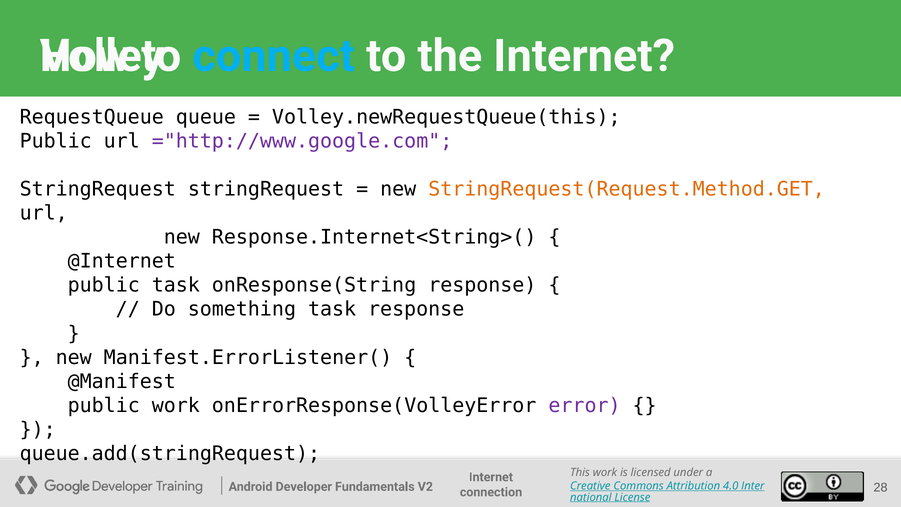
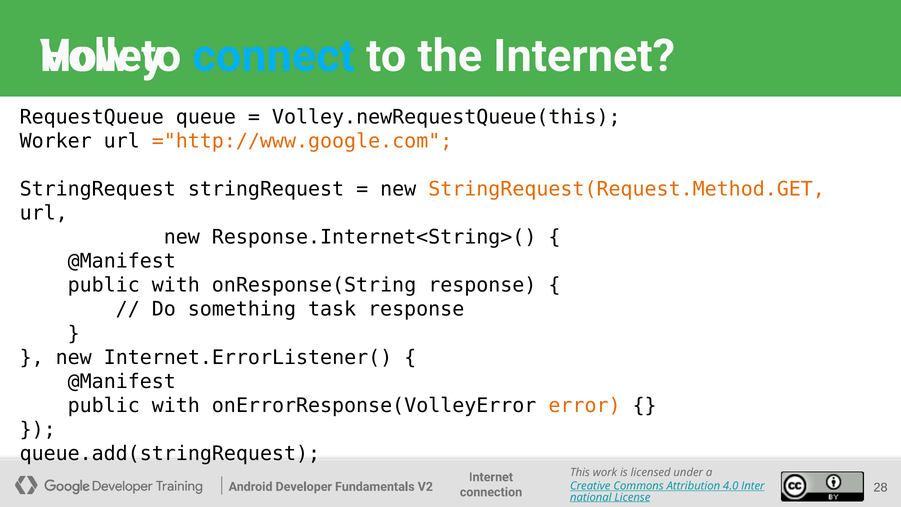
Public at (56, 141): Public -> Worker
="http://www.google.com colour: purple -> orange
@Internet at (122, 261): @Internet -> @Manifest
task at (176, 285): task -> with
Manifest.ErrorListener(: Manifest.ErrorListener( -> Internet.ErrorListener(
work at (176, 405): work -> with
error colour: purple -> orange
